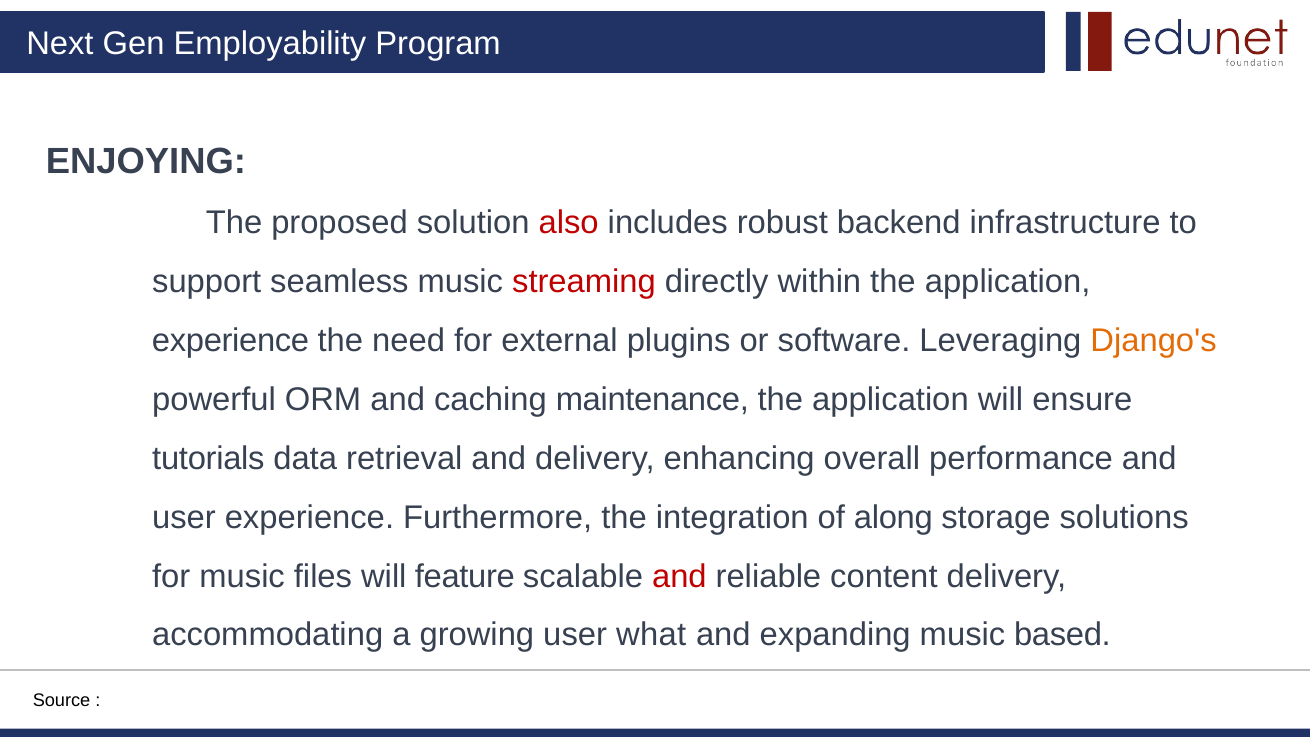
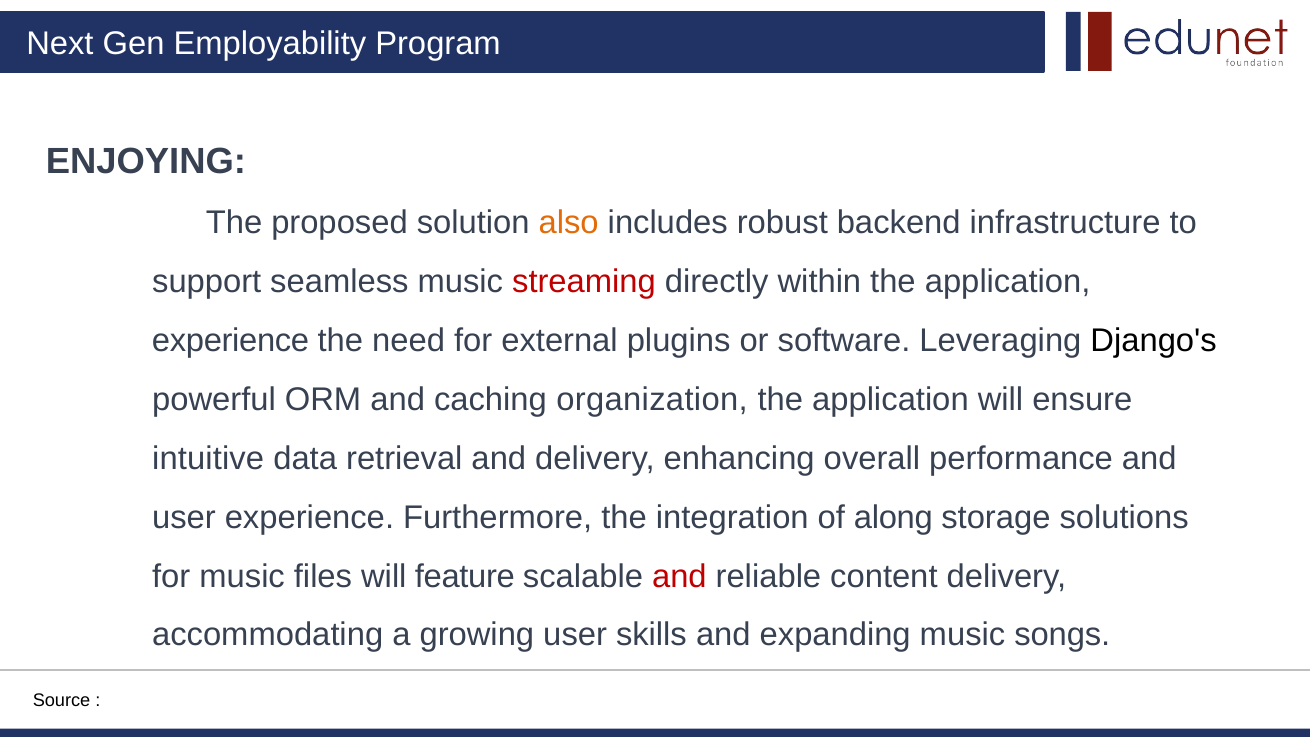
also colour: red -> orange
Django's colour: orange -> black
maintenance: maintenance -> organization
tutorials: tutorials -> intuitive
what: what -> skills
based: based -> songs
